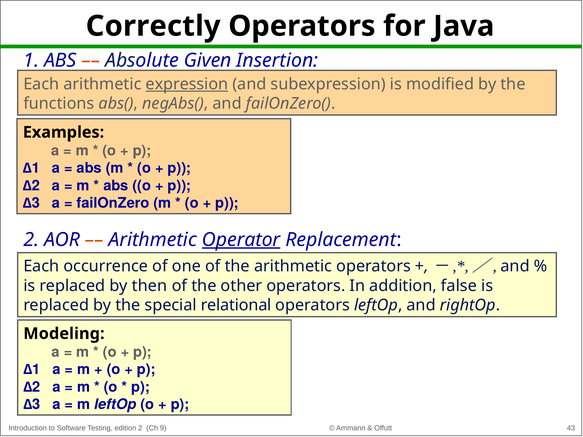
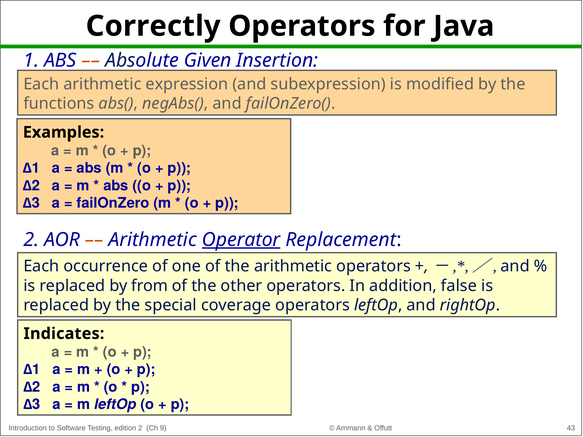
expression underline: present -> none
then: then -> from
relational: relational -> coverage
Modeling: Modeling -> Indicates
